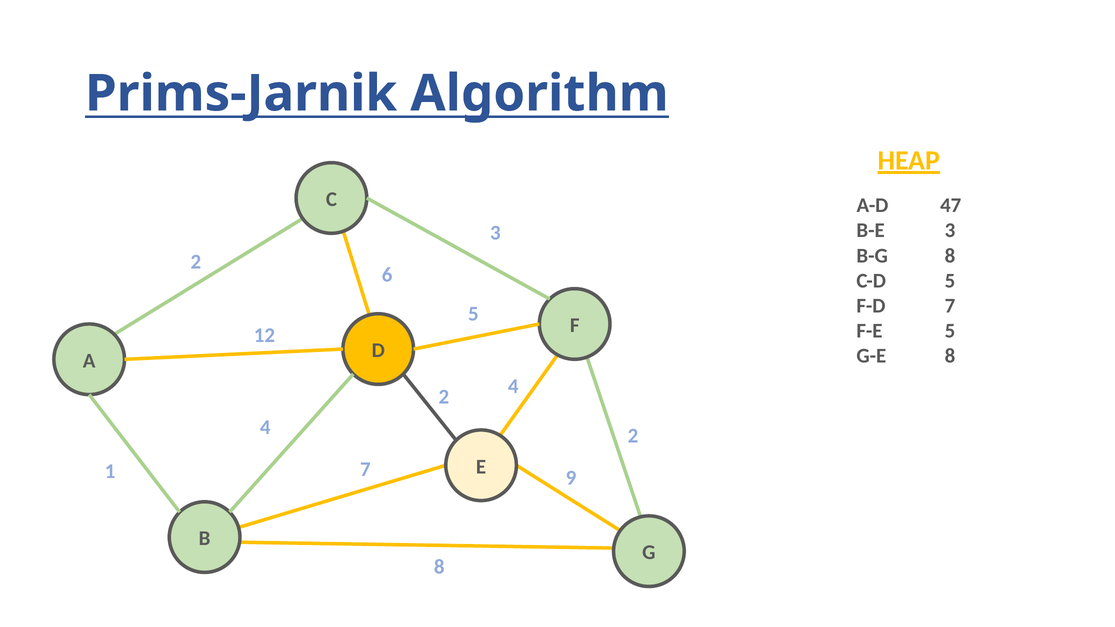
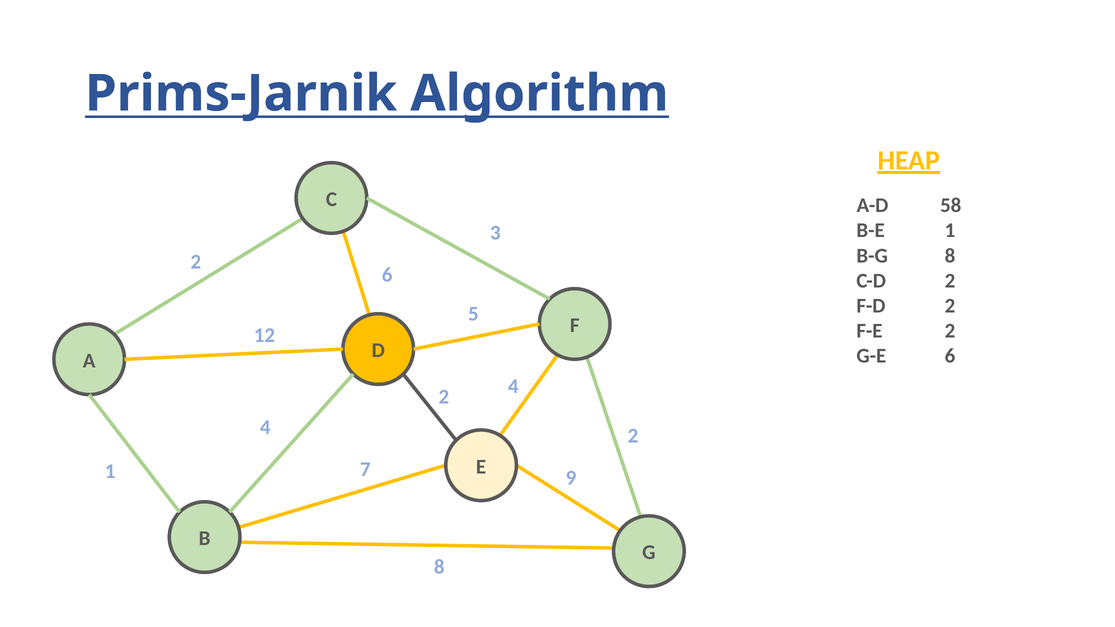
47: 47 -> 58
B-E 3: 3 -> 1
C-D 5: 5 -> 2
F-D 7: 7 -> 2
F-E 5: 5 -> 2
G-E 8: 8 -> 6
